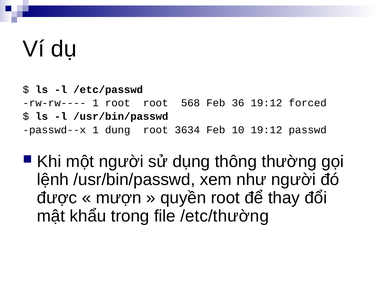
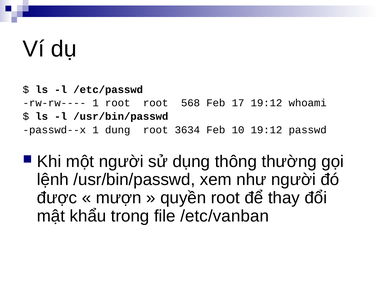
36: 36 -> 17
forced: forced -> whoami
/etc/thường: /etc/thường -> /etc/vanban
